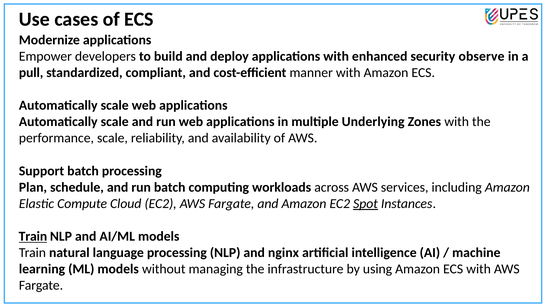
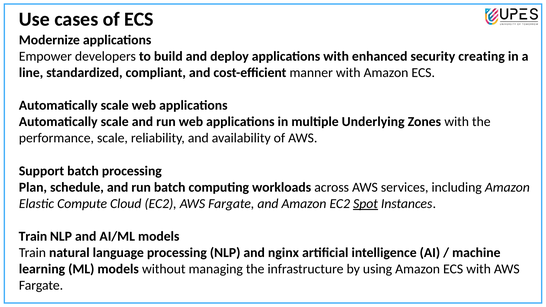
observe: observe -> creating
pull: pull -> line
Train at (33, 236) underline: present -> none
